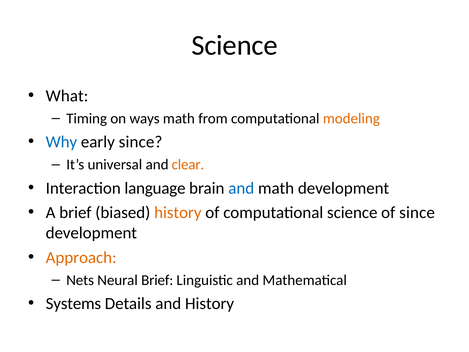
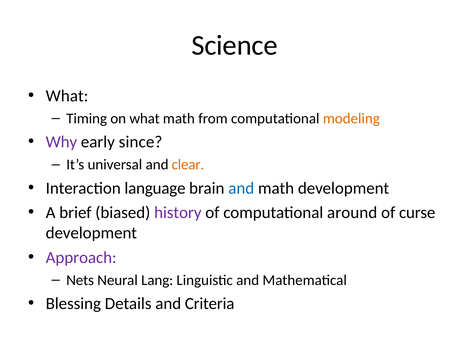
on ways: ways -> what
Why colour: blue -> purple
history at (178, 212) colour: orange -> purple
computational science: science -> around
of since: since -> curse
Approach colour: orange -> purple
Neural Brief: Brief -> Lang
Systems: Systems -> Blessing
and History: History -> Criteria
